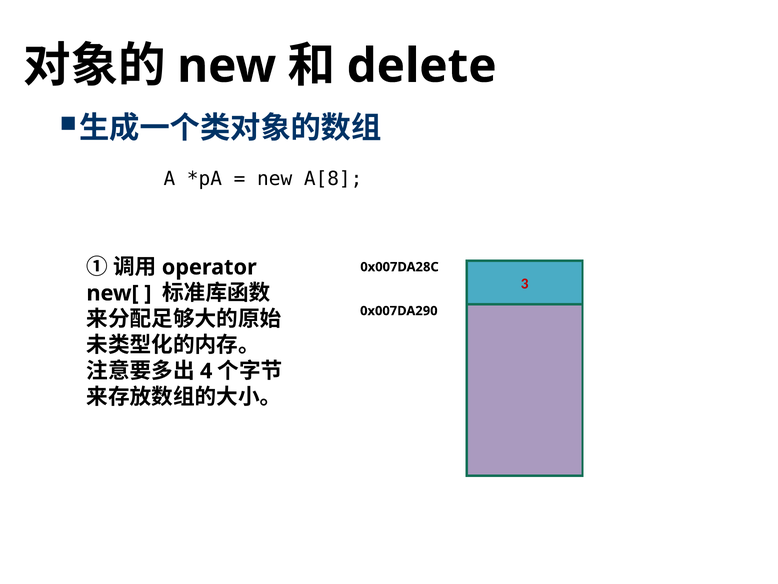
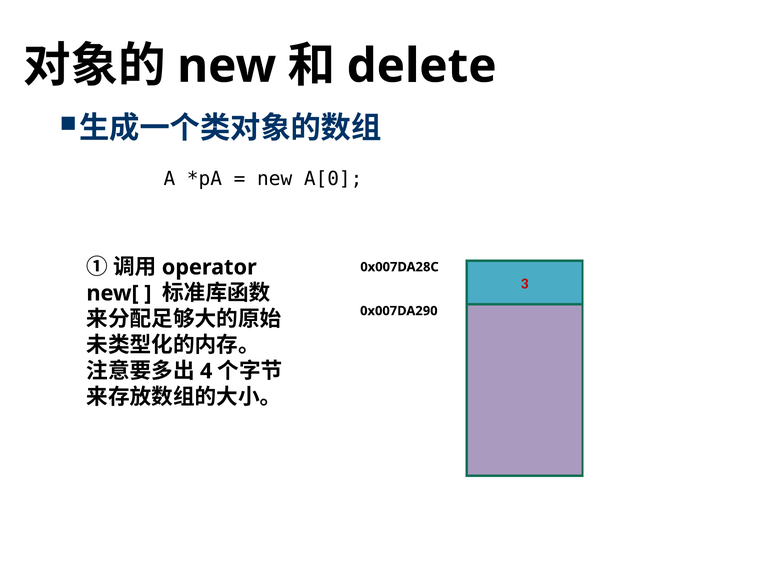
A[8: A[8 -> A[0
